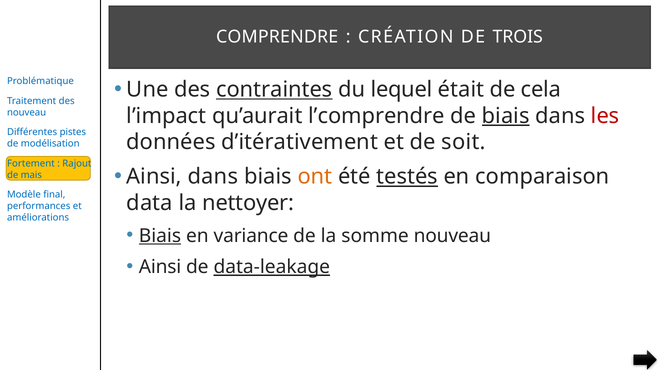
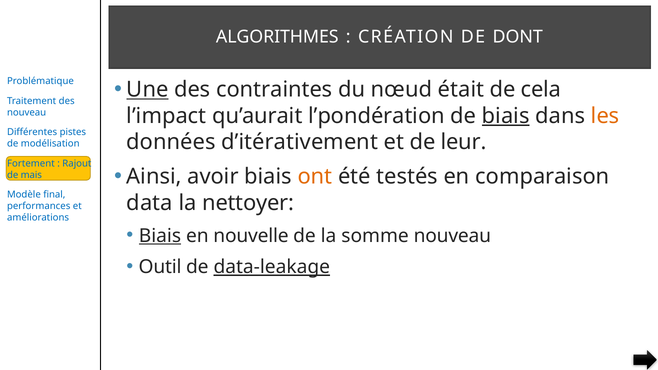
COMPRENDRE: COMPRENDRE -> ALGORITHMES
TROIS: TROIS -> DONT
Une underline: none -> present
contraintes underline: present -> none
lequel: lequel -> nœud
l’comprendre: l’comprendre -> l’pondération
les colour: red -> orange
soit: soit -> leur
Ainsi dans: dans -> avoir
testés underline: present -> none
variance: variance -> nouvelle
Ainsi at (160, 267): Ainsi -> Outil
